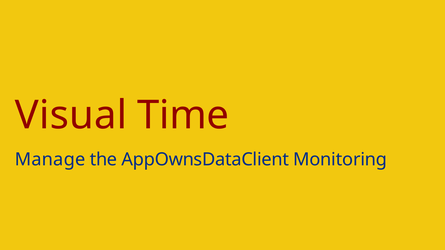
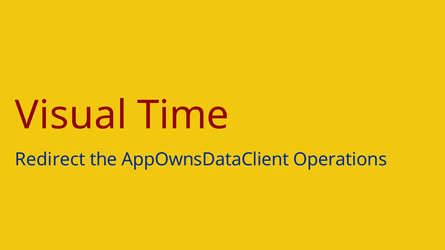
Manage: Manage -> Redirect
Monitoring: Monitoring -> Operations
